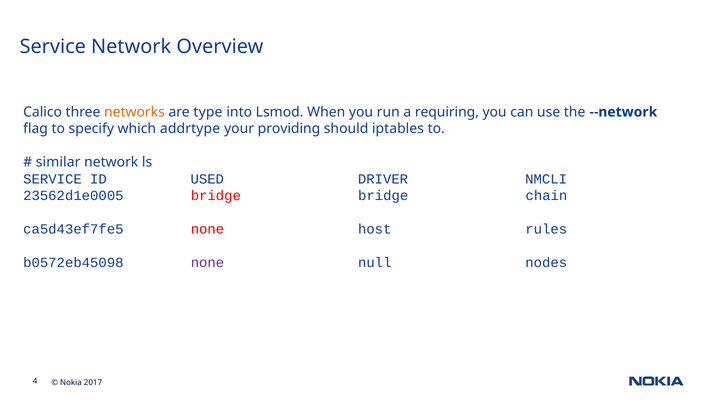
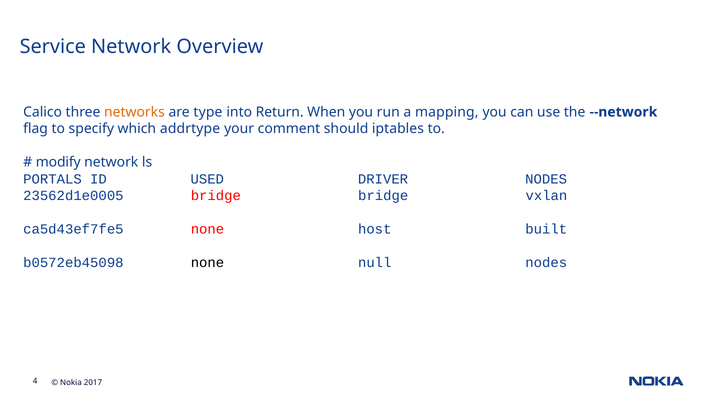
Lsmod: Lsmod -> Return
requiring: requiring -> mapping
providing: providing -> comment
similar: similar -> modify
SERVICE at (52, 179): SERVICE -> PORTALS
DRIVER NMCLI: NMCLI -> NODES
chain: chain -> vxlan
rules: rules -> built
none at (207, 262) colour: purple -> black
